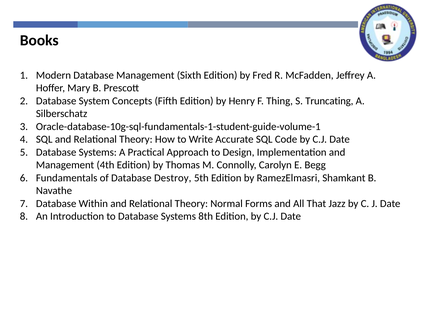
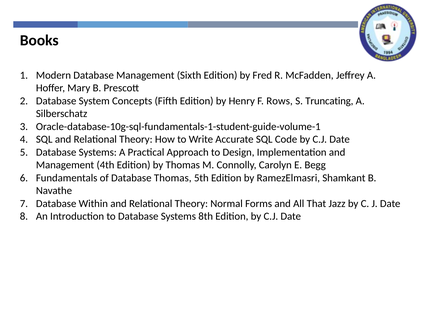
Thing: Thing -> Rows
Database Destroy: Destroy -> Thomas
